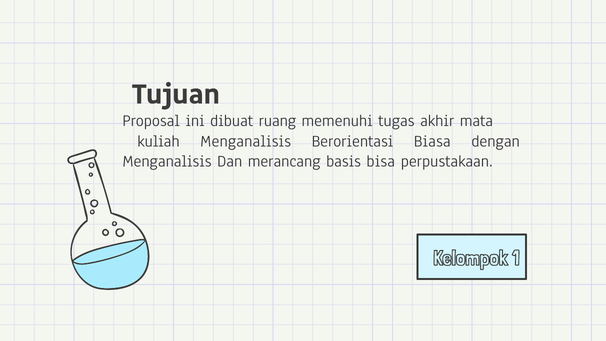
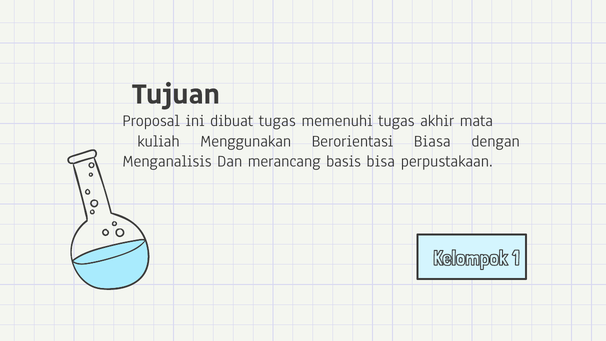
dibuat ruang: ruang -> tugas
kuliah Menganalisis: Menganalisis -> Menggunakan
